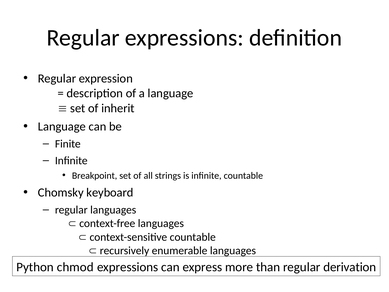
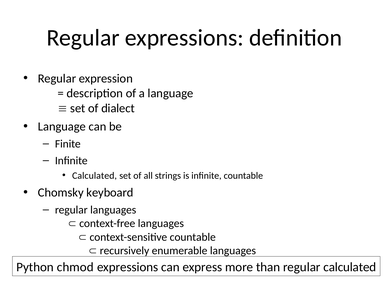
inherit: inherit -> dialect
Breakpoint at (95, 175): Breakpoint -> Calculated
regular derivation: derivation -> calculated
